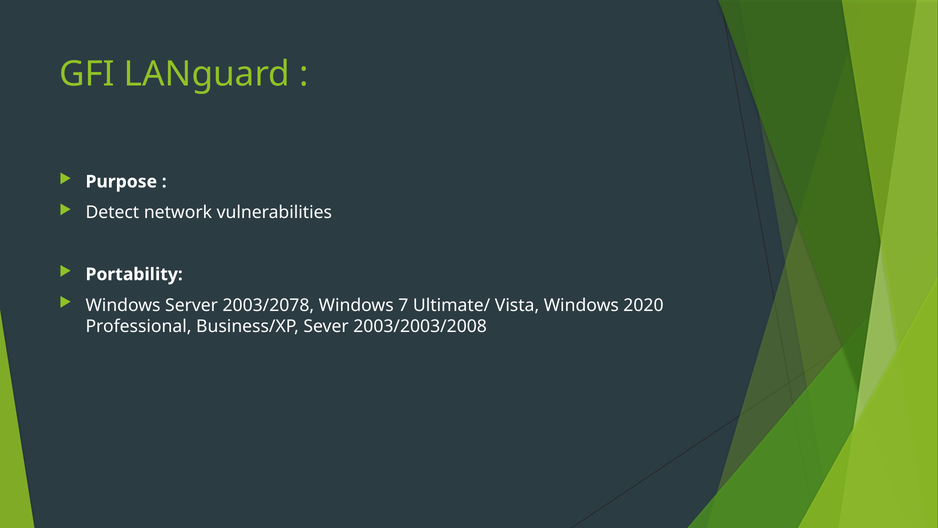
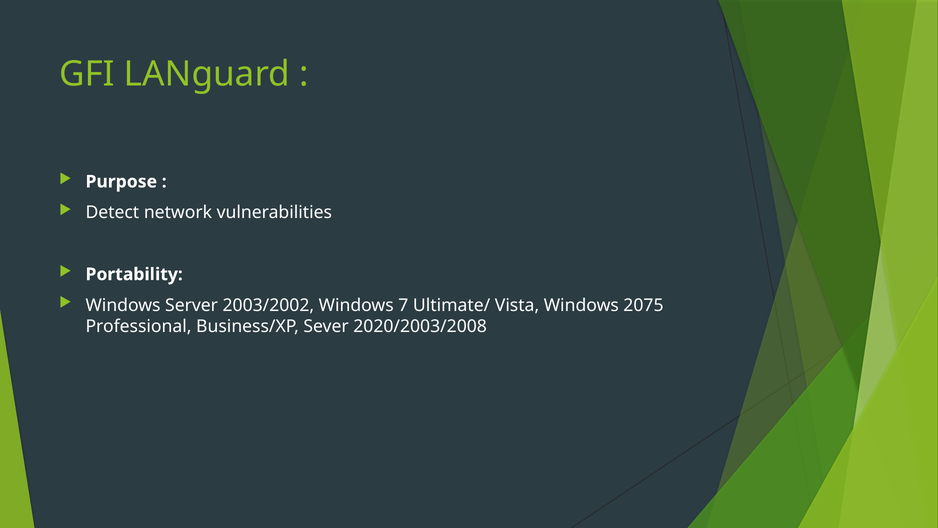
2003/2078: 2003/2078 -> 2003/2002
2020: 2020 -> 2075
2003/2003/2008: 2003/2003/2008 -> 2020/2003/2008
